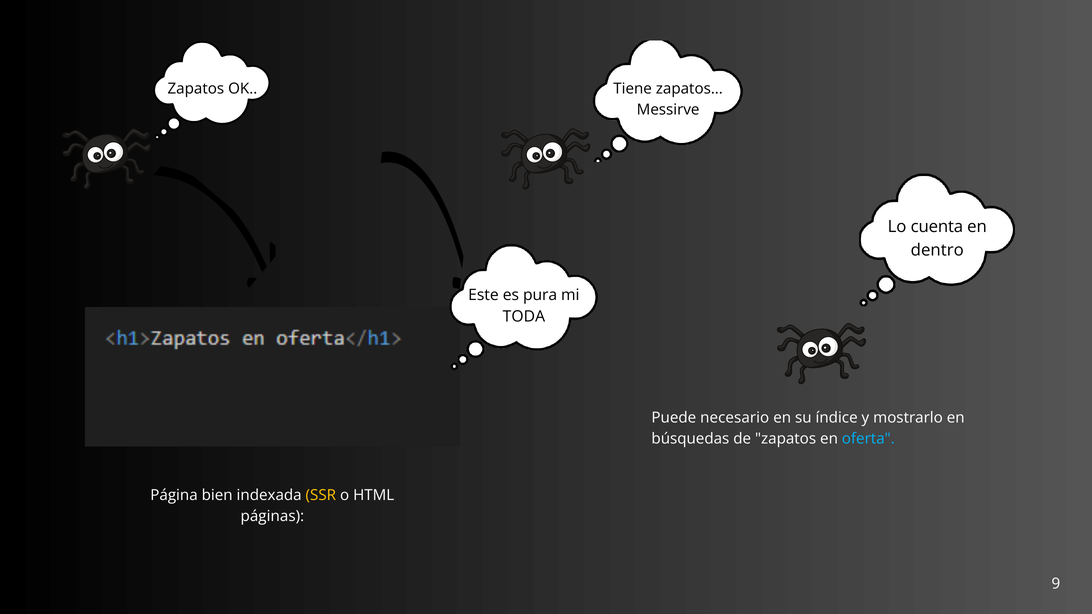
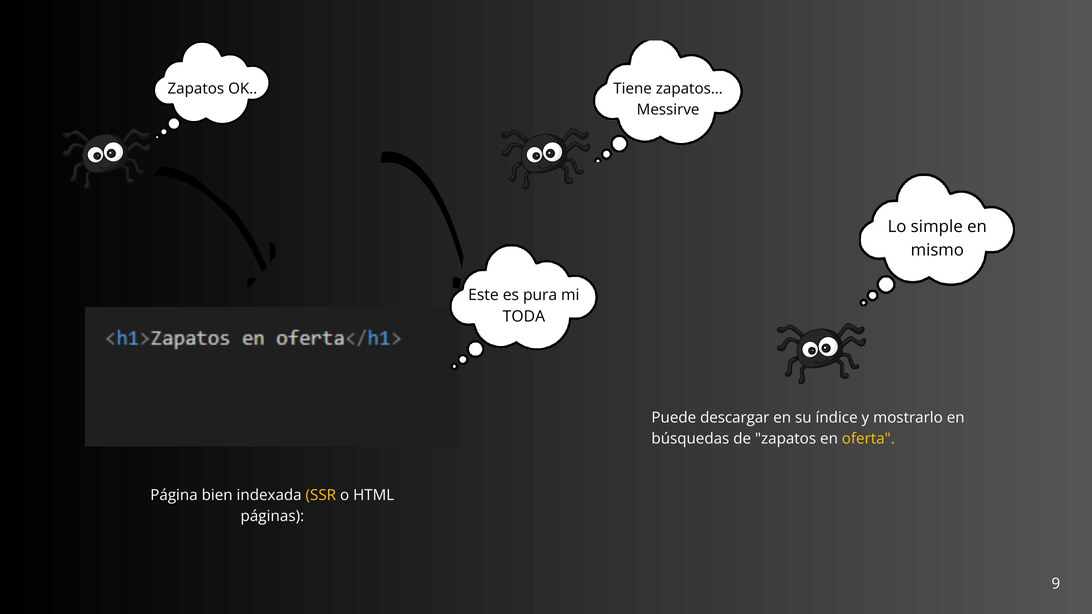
cuenta: cuenta -> simple
dentro: dentro -> mismo
necesario: necesario -> descargar
oferta colour: light blue -> yellow
